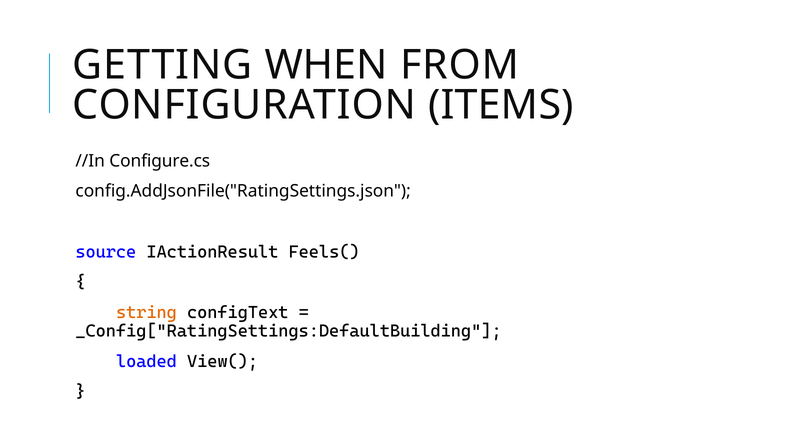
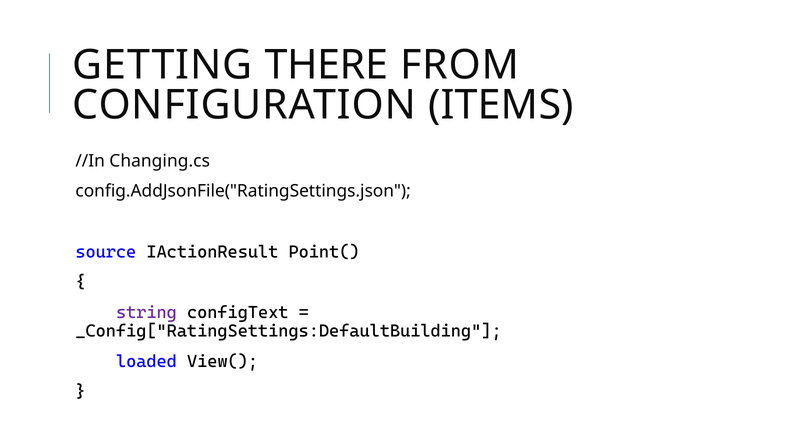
WHEN: WHEN -> THERE
Configure.cs: Configure.cs -> Changing.cs
Feels(: Feels( -> Point(
string colour: orange -> purple
